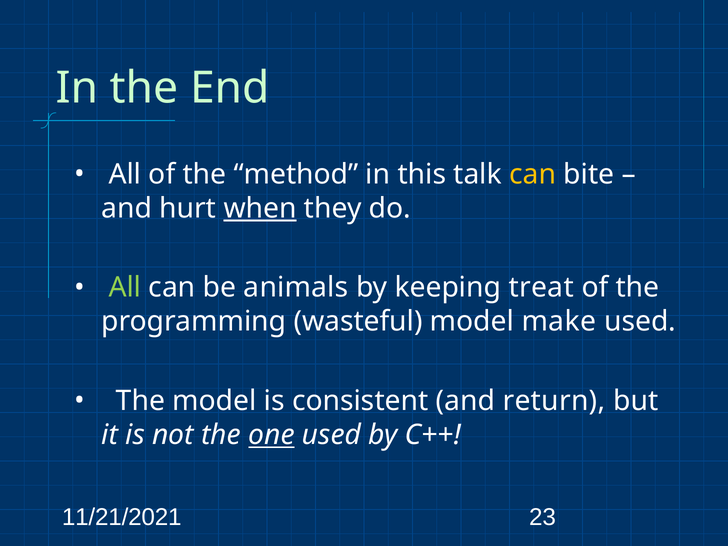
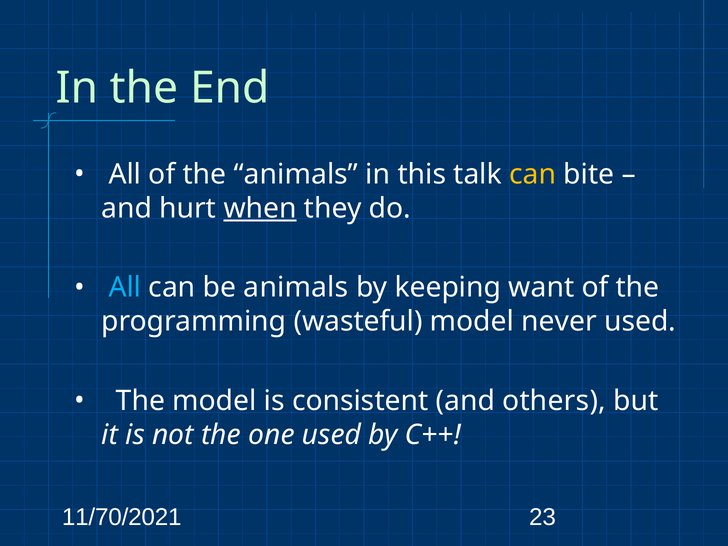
the method: method -> animals
All at (125, 288) colour: light green -> light blue
treat: treat -> want
make: make -> never
return: return -> others
one underline: present -> none
11/21/2021: 11/21/2021 -> 11/70/2021
